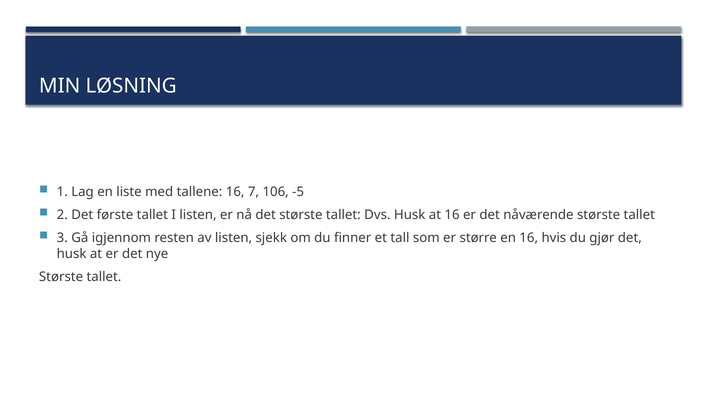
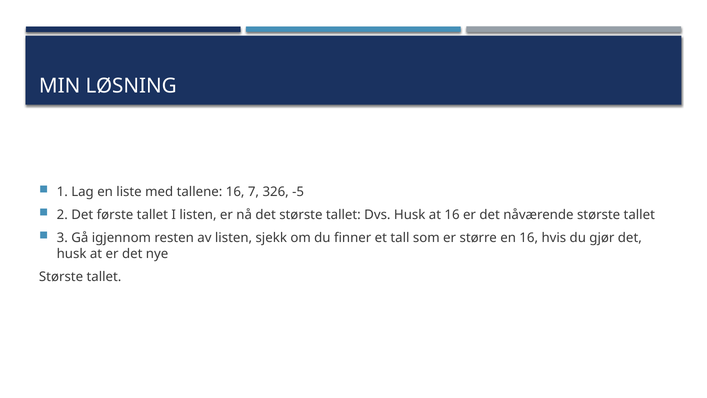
106: 106 -> 326
